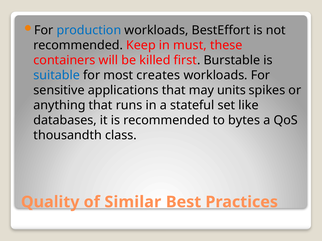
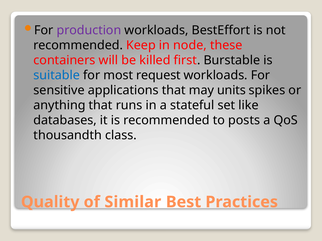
production colour: blue -> purple
must: must -> node
creates: creates -> request
bytes: bytes -> posts
